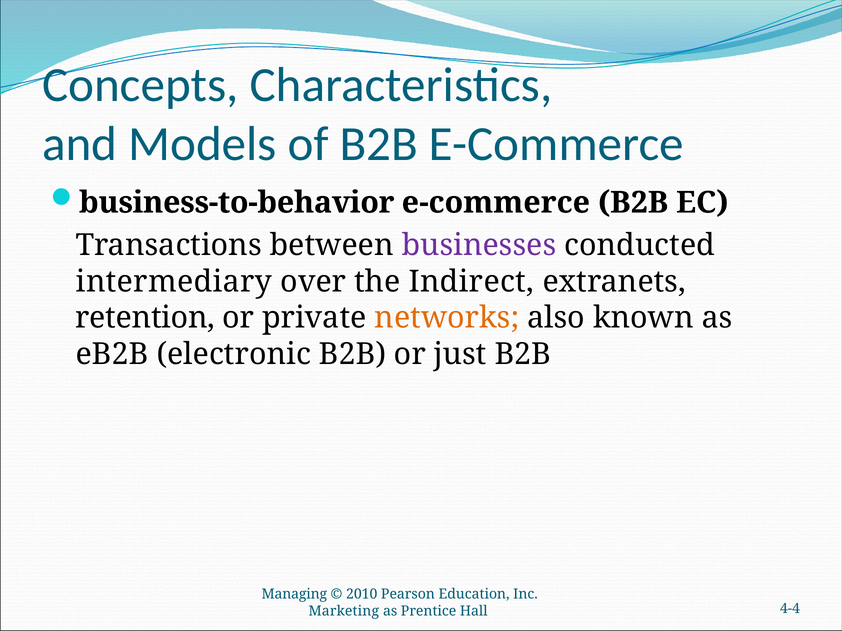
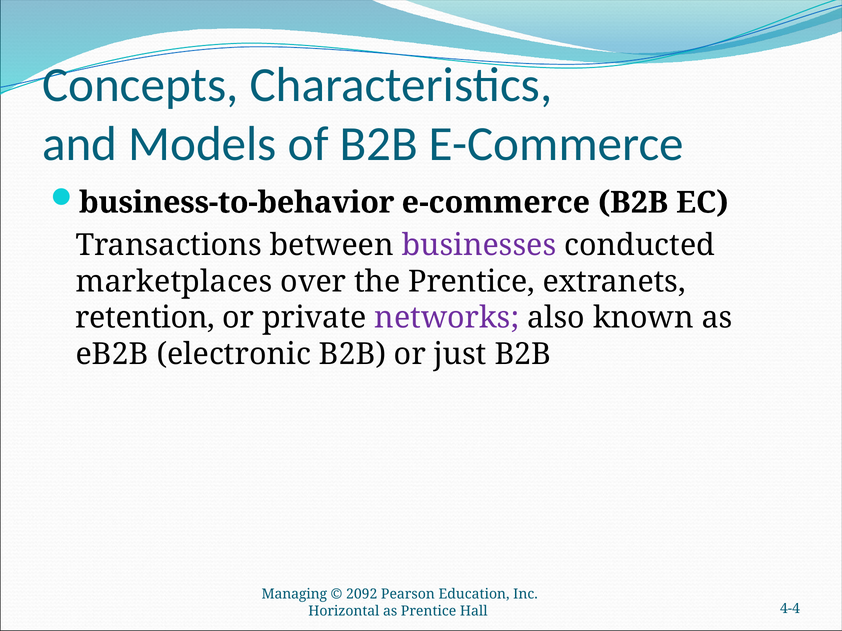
intermediary: intermediary -> marketplaces
the Indirect: Indirect -> Prentice
networks colour: orange -> purple
2010: 2010 -> 2092
Marketing: Marketing -> Horizontal
